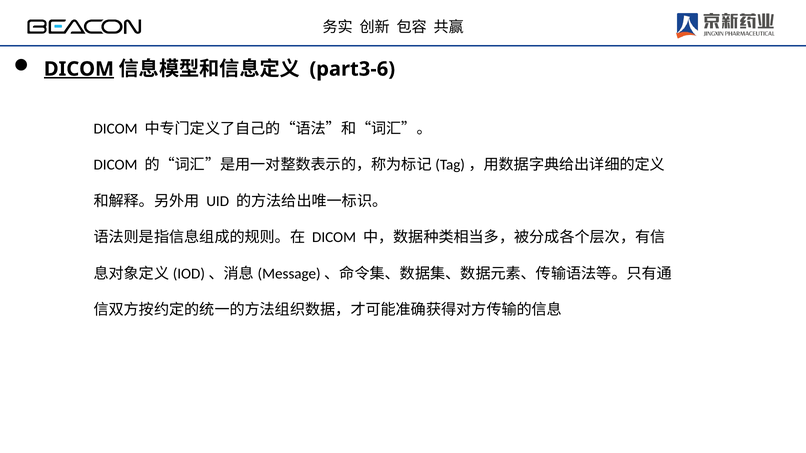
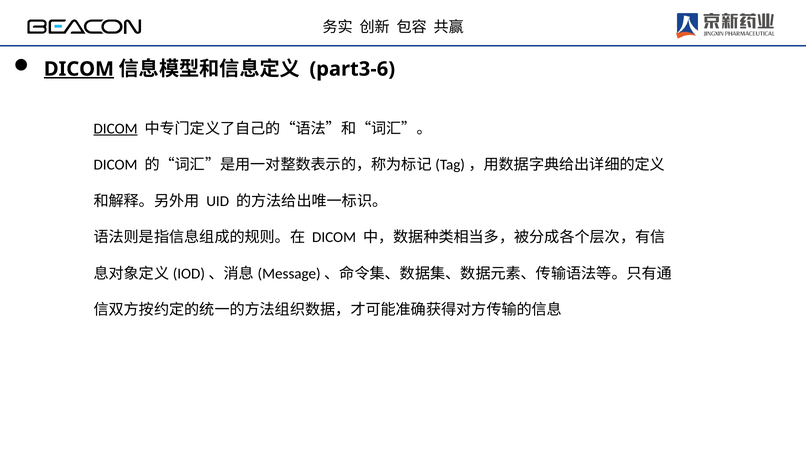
DICOM at (116, 129) underline: none -> present
